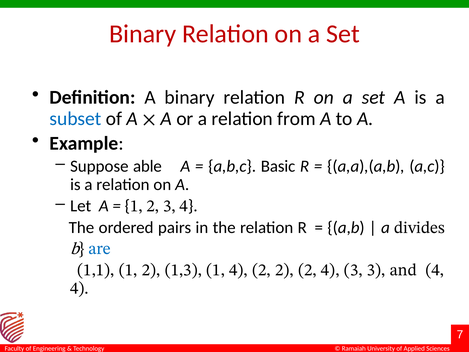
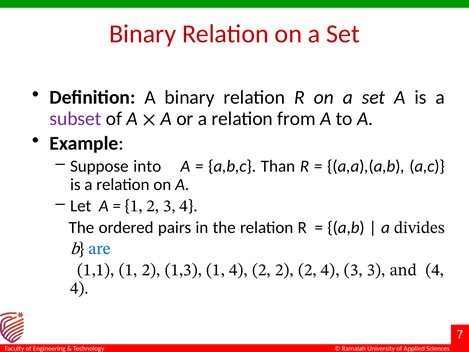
subset colour: blue -> purple
able: able -> into
Basic: Basic -> Than
